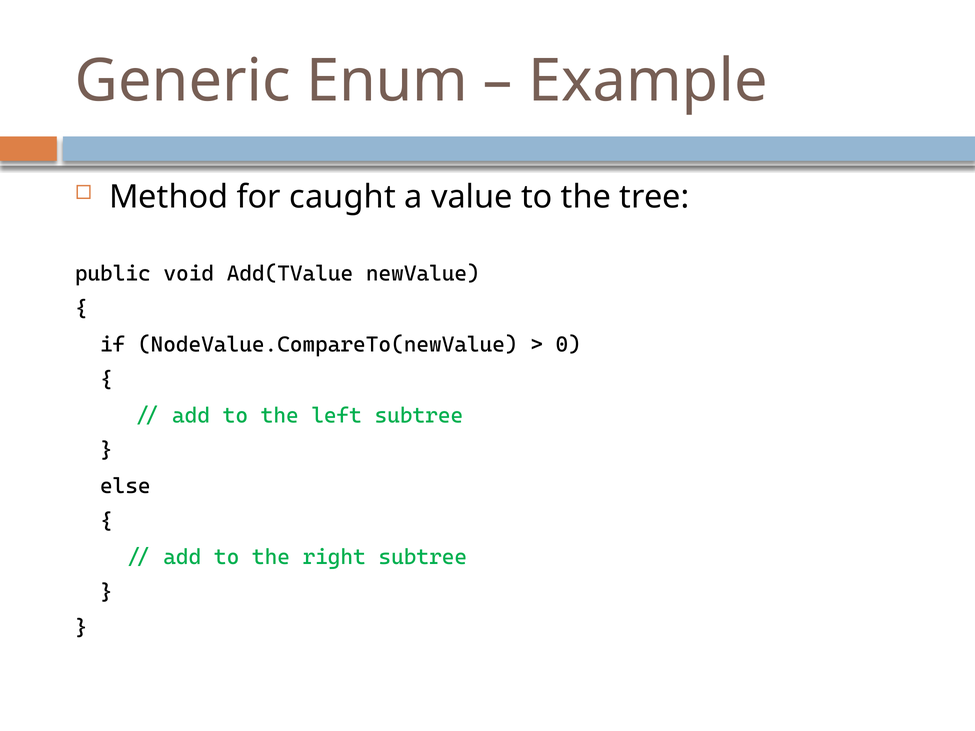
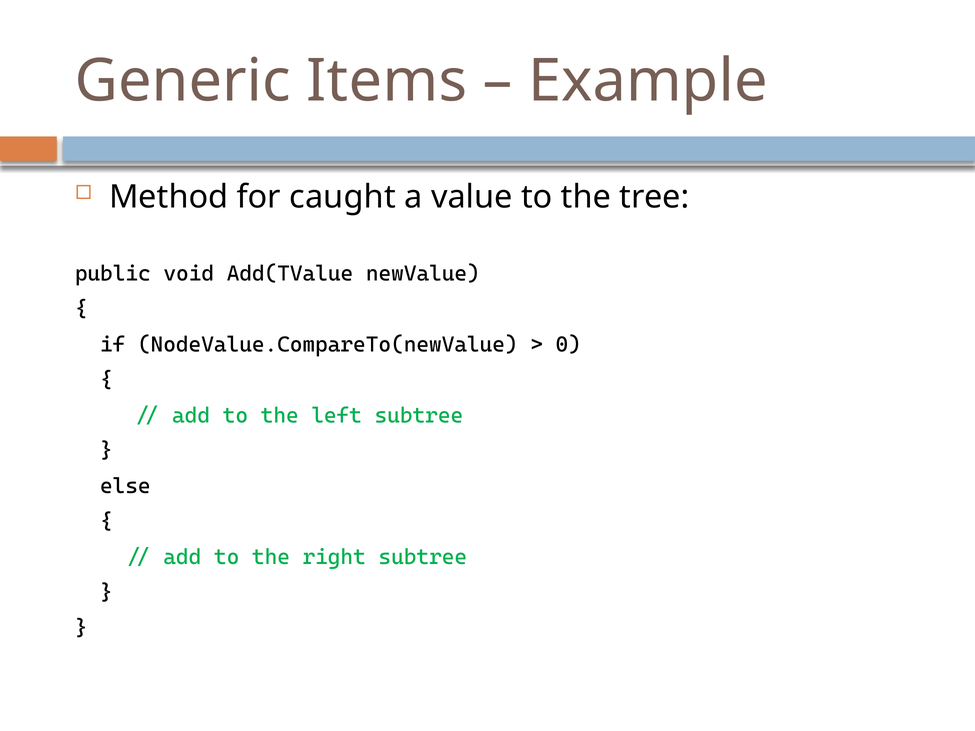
Enum: Enum -> Items
